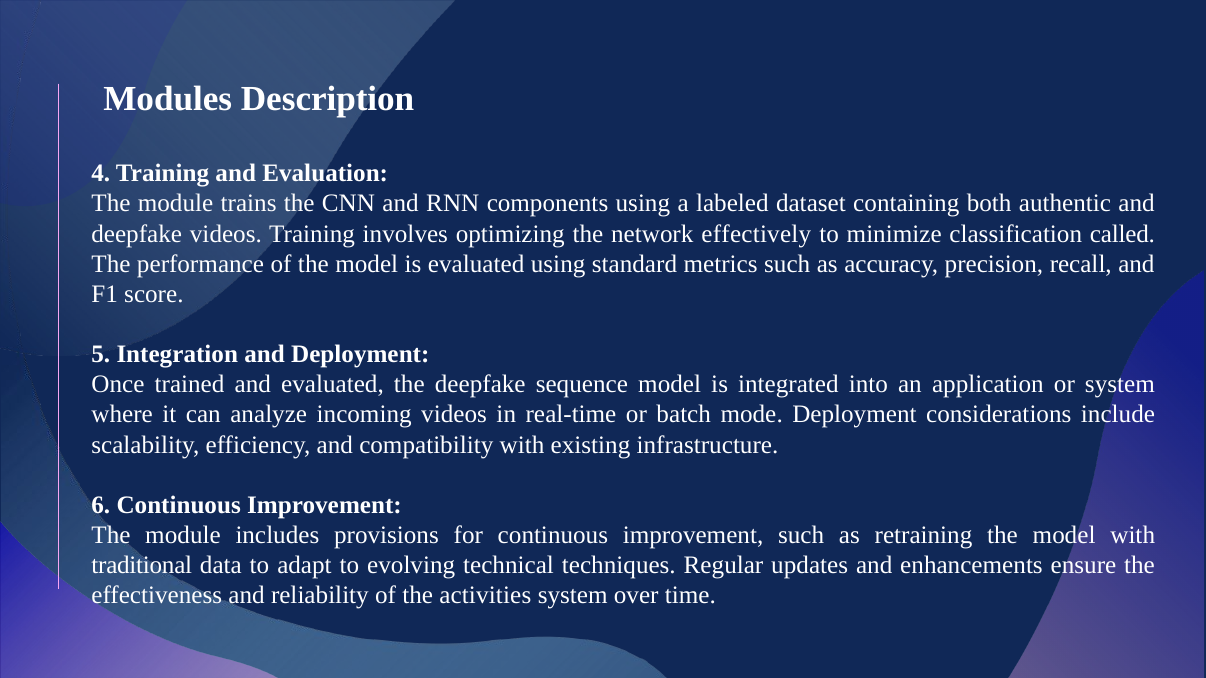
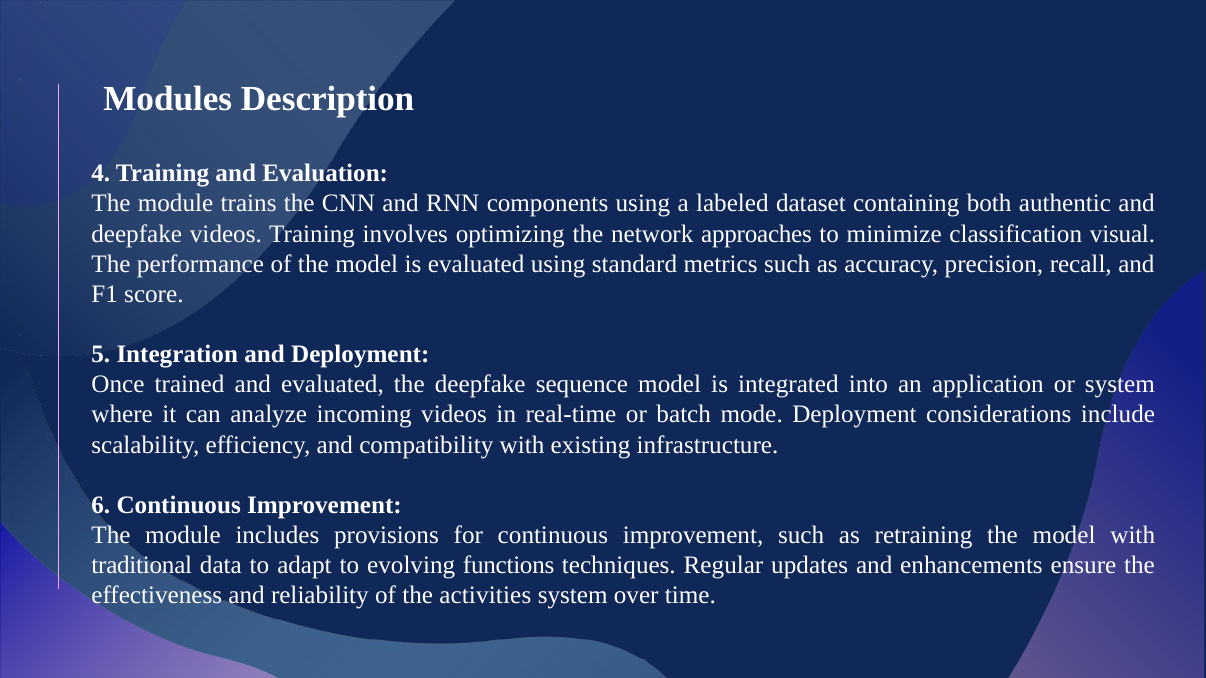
effectively: effectively -> approaches
called: called -> visual
technical: technical -> functions
